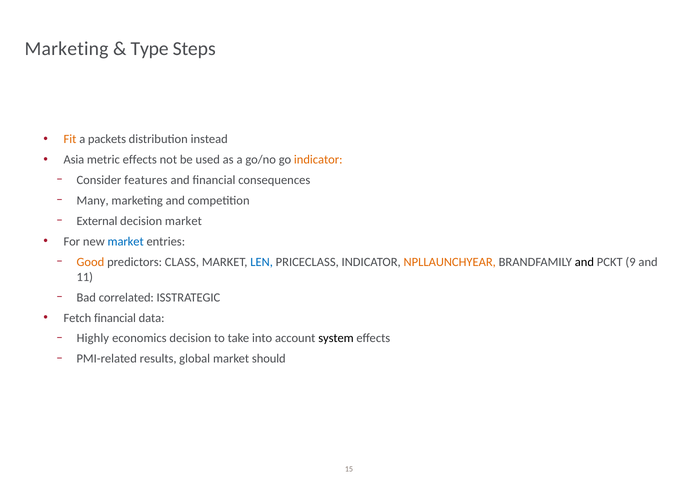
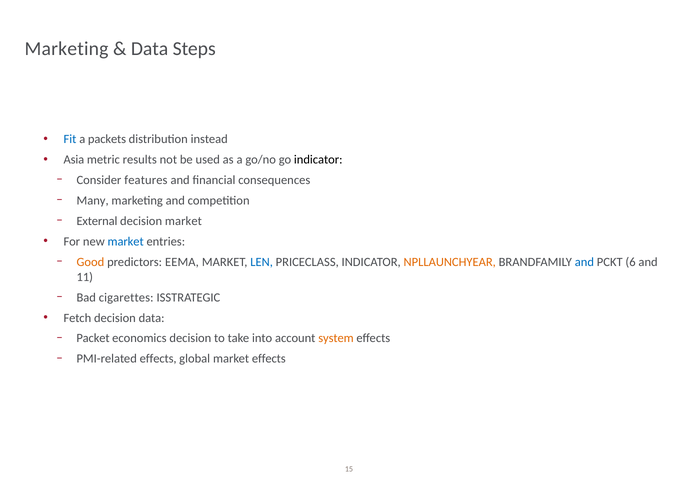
Type at (150, 49): Type -> Data
Fit colour: orange -> blue
metric effects: effects -> results
indicator at (318, 159) colour: orange -> black
CLASS: CLASS -> EEMA
and at (584, 261) colour: black -> blue
9: 9 -> 6
correlated: correlated -> cigarettes
Fetch financial: financial -> decision
Highly: Highly -> Packet
system colour: black -> orange
PMI-related results: results -> effects
market should: should -> effects
